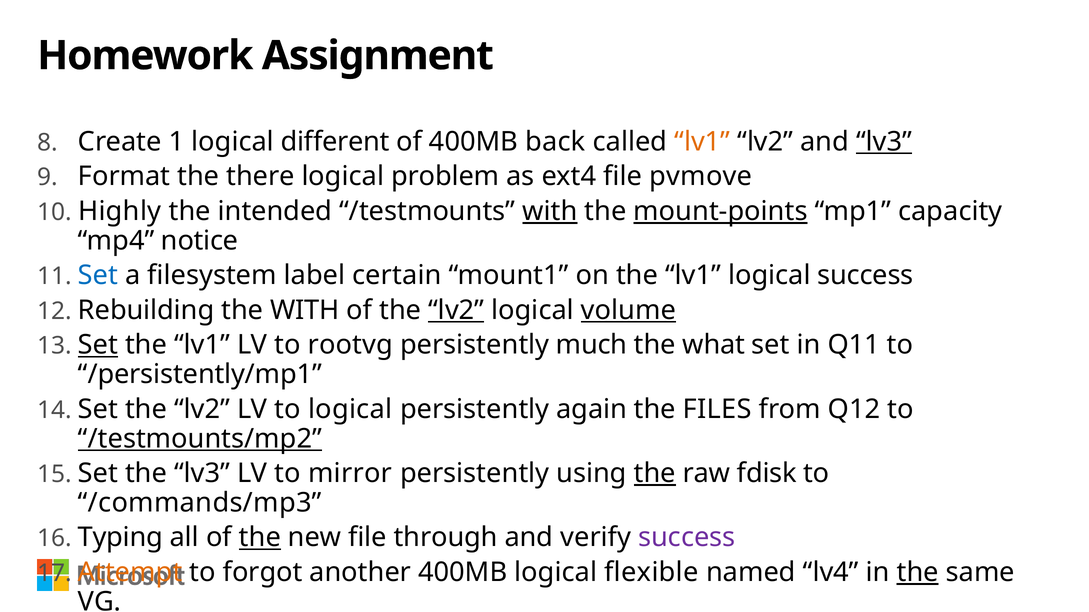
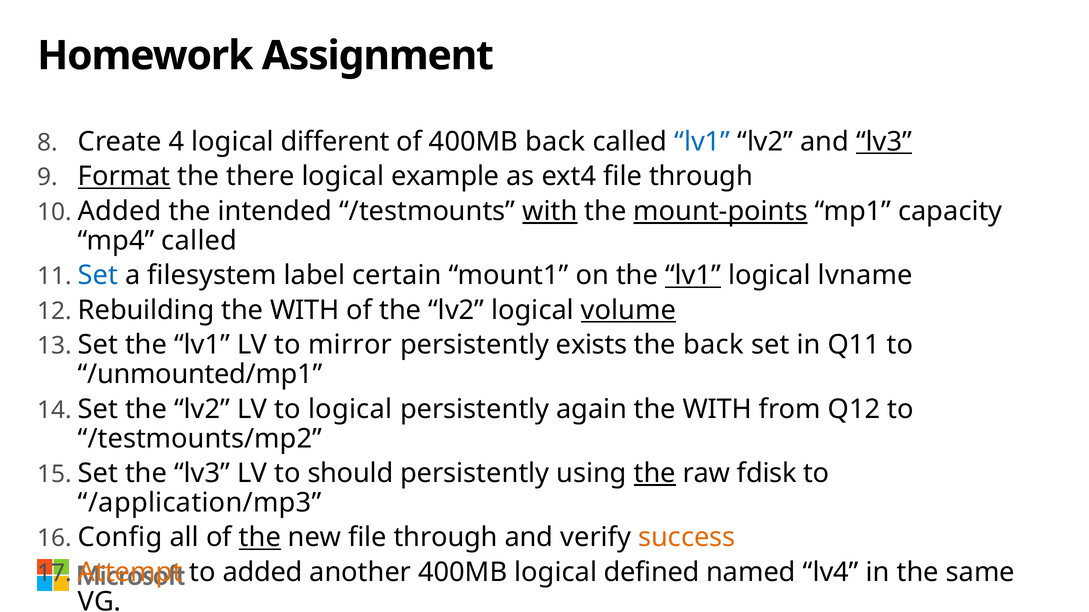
1: 1 -> 4
lv1 at (702, 142) colour: orange -> blue
Format underline: none -> present
logical problem: problem -> example
ext4 file pvmove: pvmove -> through
Highly at (120, 211): Highly -> Added
mp4 notice: notice -> called
lv1 at (693, 276) underline: none -> present
logical success: success -> lvname
lv2 at (456, 311) underline: present -> none
Set at (98, 345) underline: present -> none
rootvg: rootvg -> mirror
much: much -> exists
the what: what -> back
/persistently/mp1: /persistently/mp1 -> /unmounted/mp1
FILES at (717, 410): FILES -> WITH
/testmounts/mp2 underline: present -> none
mirror: mirror -> should
/commands/mp3: /commands/mp3 -> /application/mp3
Typing: Typing -> Config
success at (687, 538) colour: purple -> orange
to forgot: forgot -> added
flexible: flexible -> defined
the at (918, 573) underline: present -> none
